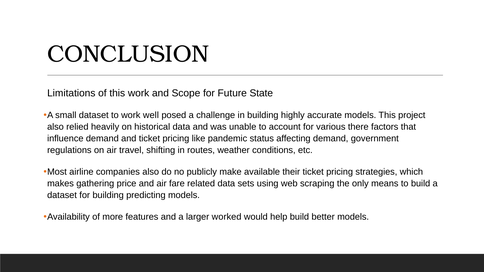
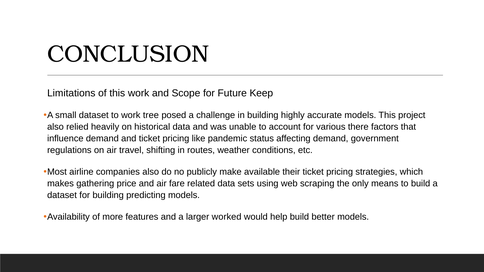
State: State -> Keep
well: well -> tree
